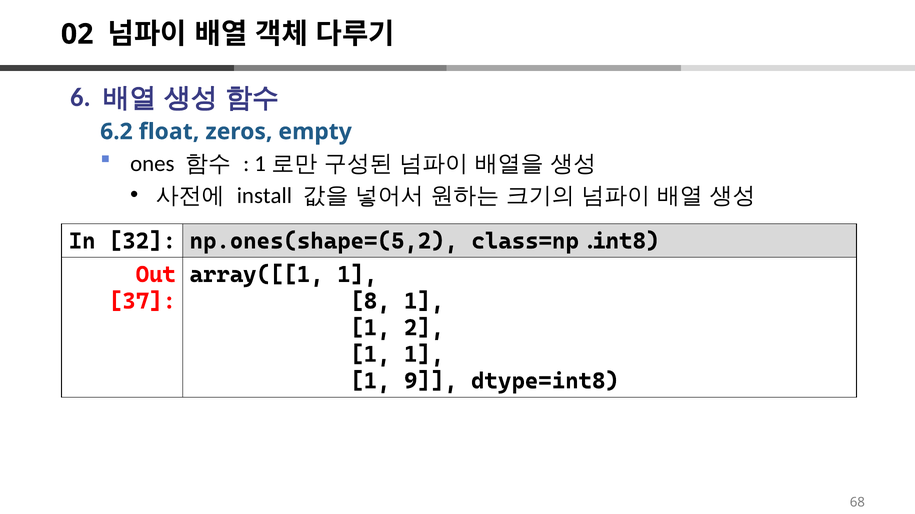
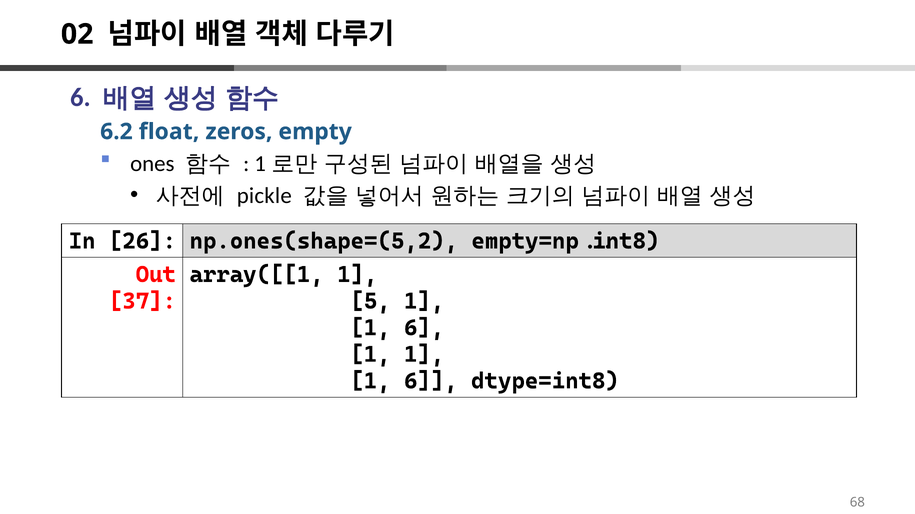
install: install -> pickle
32: 32 -> 26
class=np.int8: class=np.int8 -> empty=np.int8
8: 8 -> 5
2 at (424, 328): 2 -> 6
9 at (431, 381): 9 -> 6
